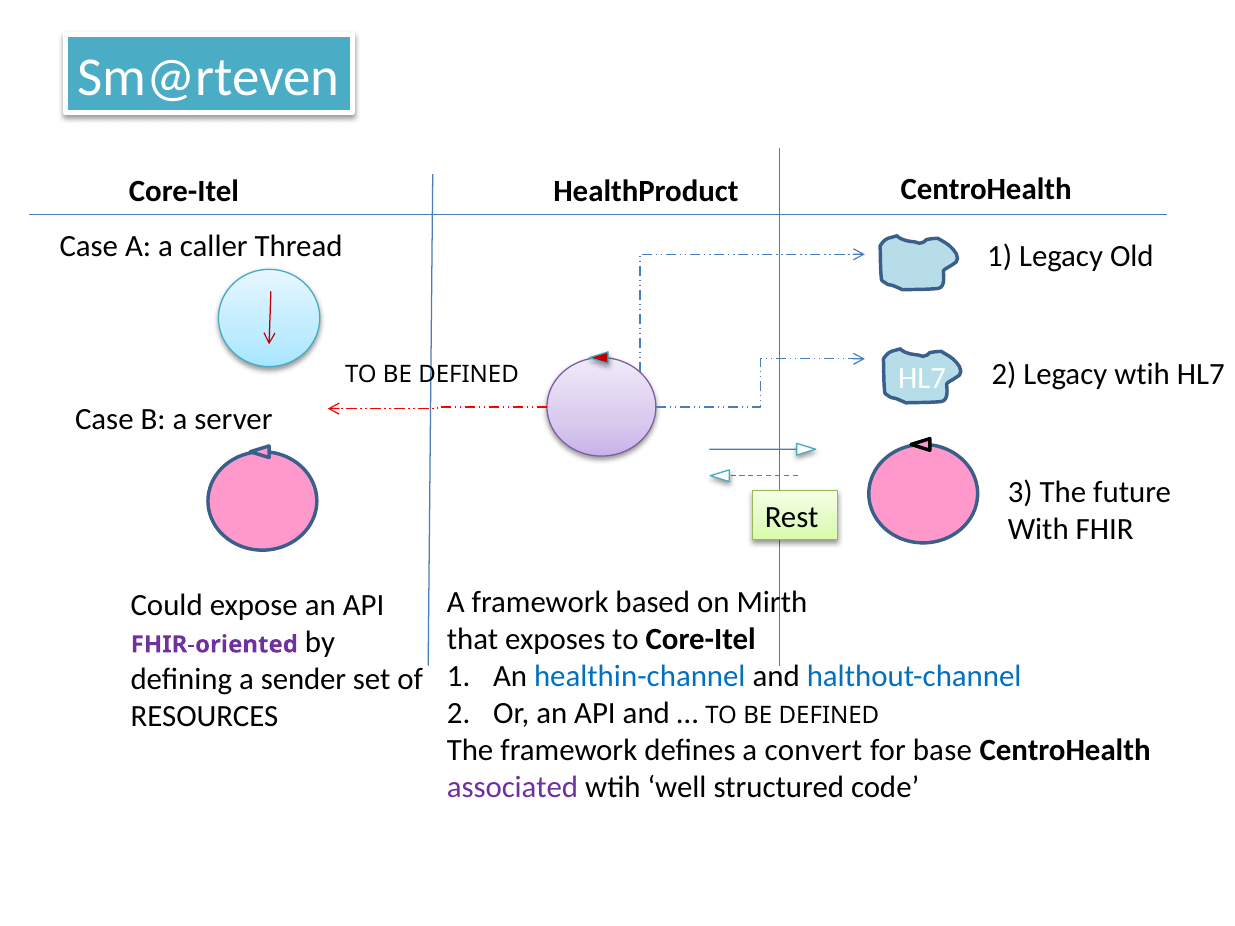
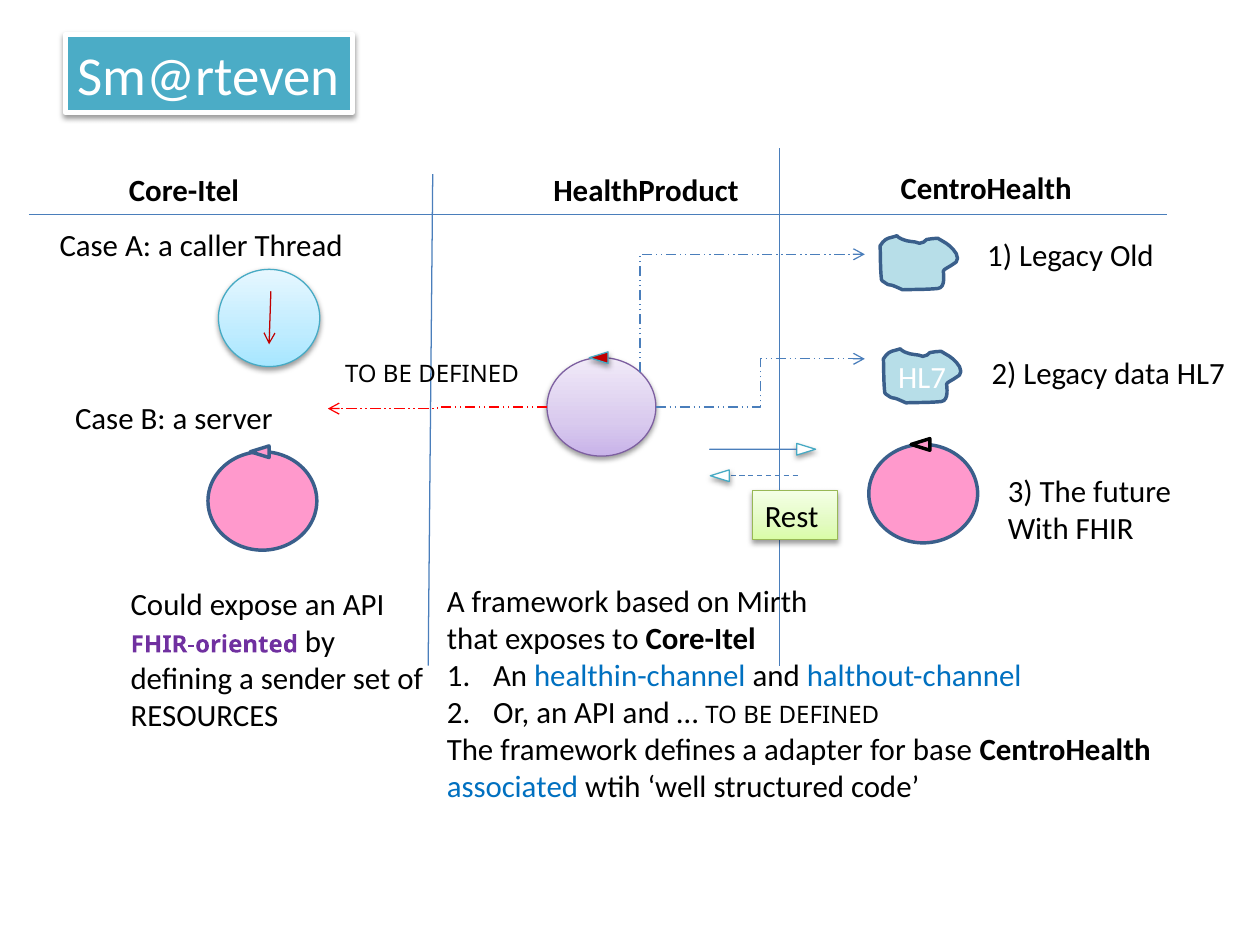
Legacy wtih: wtih -> data
convert: convert -> adapter
associated colour: purple -> blue
